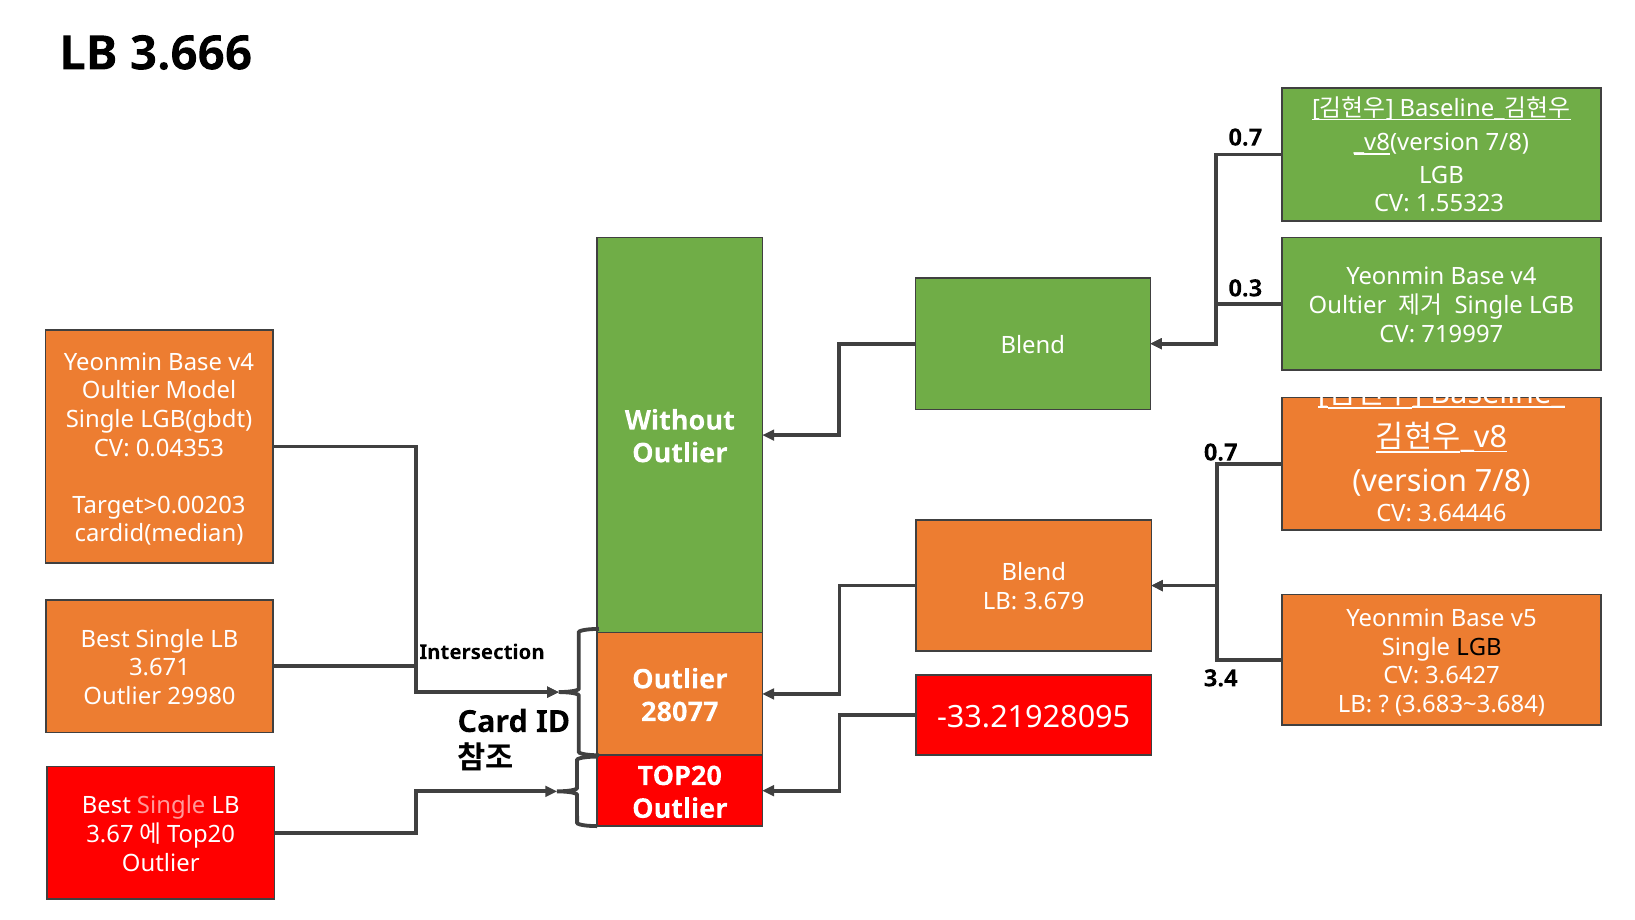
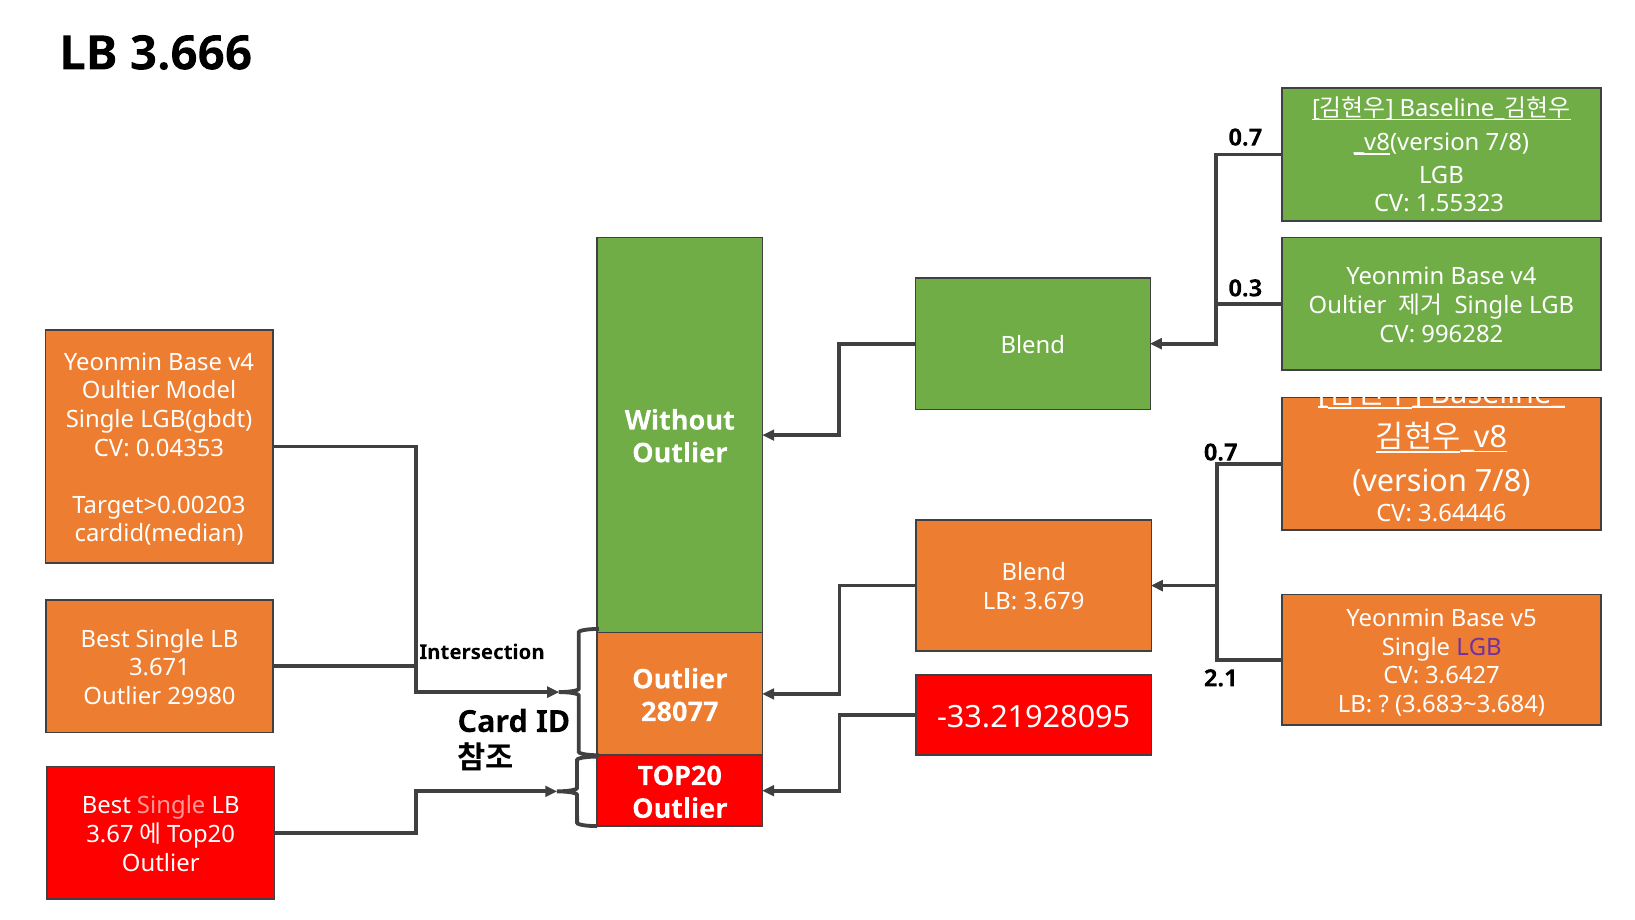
719997: 719997 -> 996282
LGB at (1479, 647) colour: black -> purple
3.4: 3.4 -> 2.1
